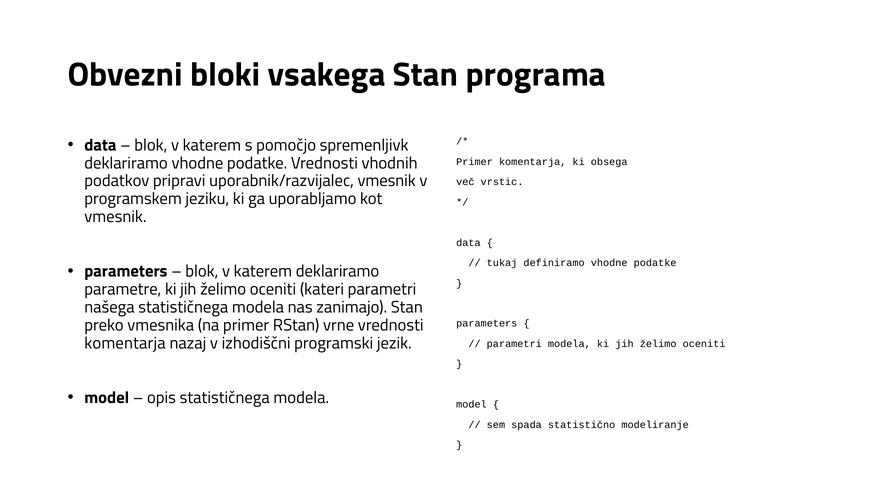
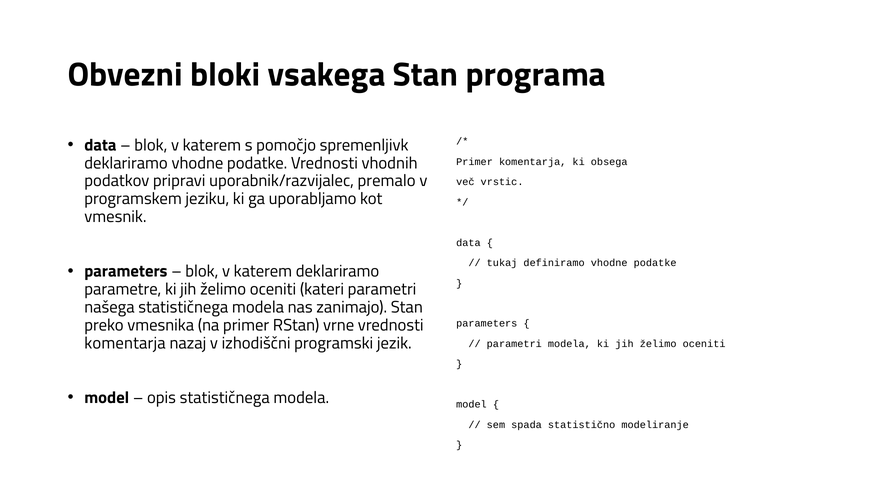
uporabnik/razvijalec vmesnik: vmesnik -> premalo
